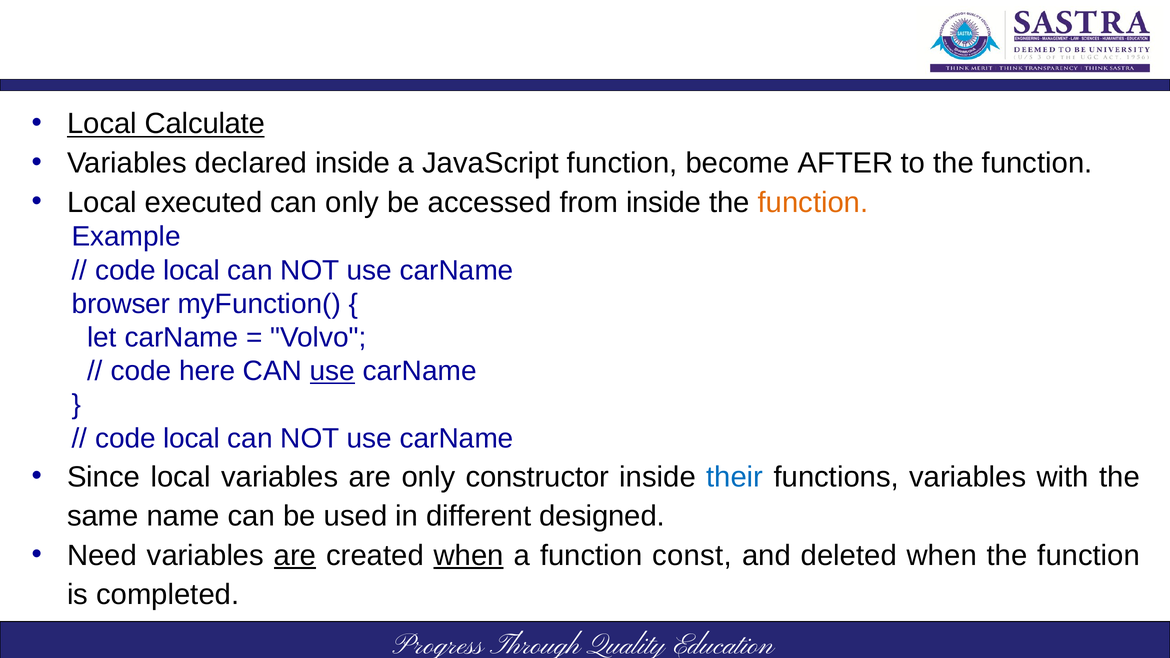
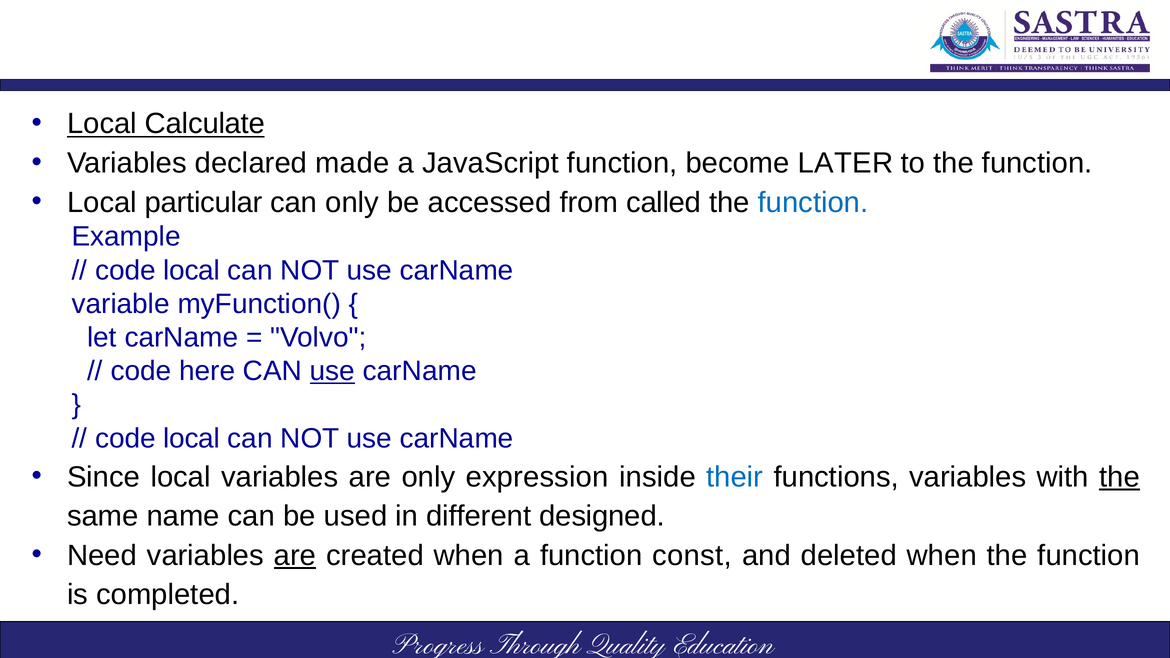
declared inside: inside -> made
AFTER: AFTER -> LATER
executed: executed -> particular
from inside: inside -> called
function at (813, 202) colour: orange -> blue
browser: browser -> variable
constructor: constructor -> expression
the at (1120, 477) underline: none -> present
when at (469, 556) underline: present -> none
